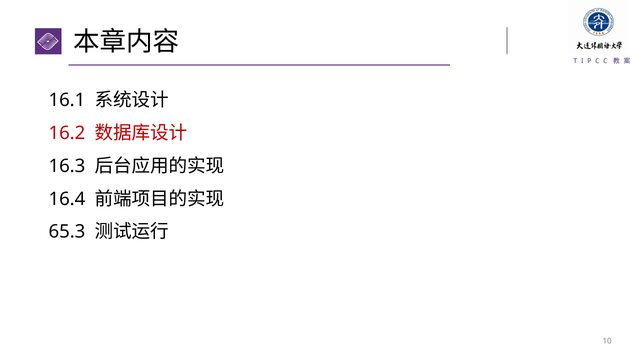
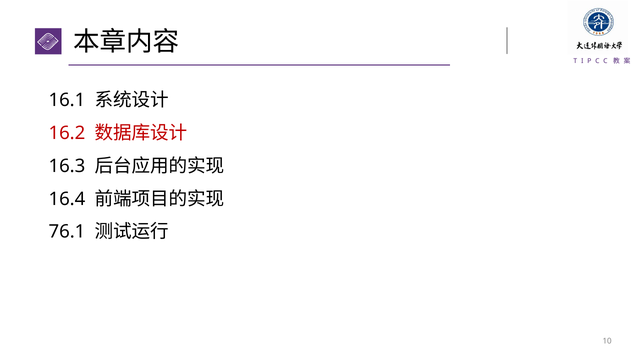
65.3: 65.3 -> 76.1
